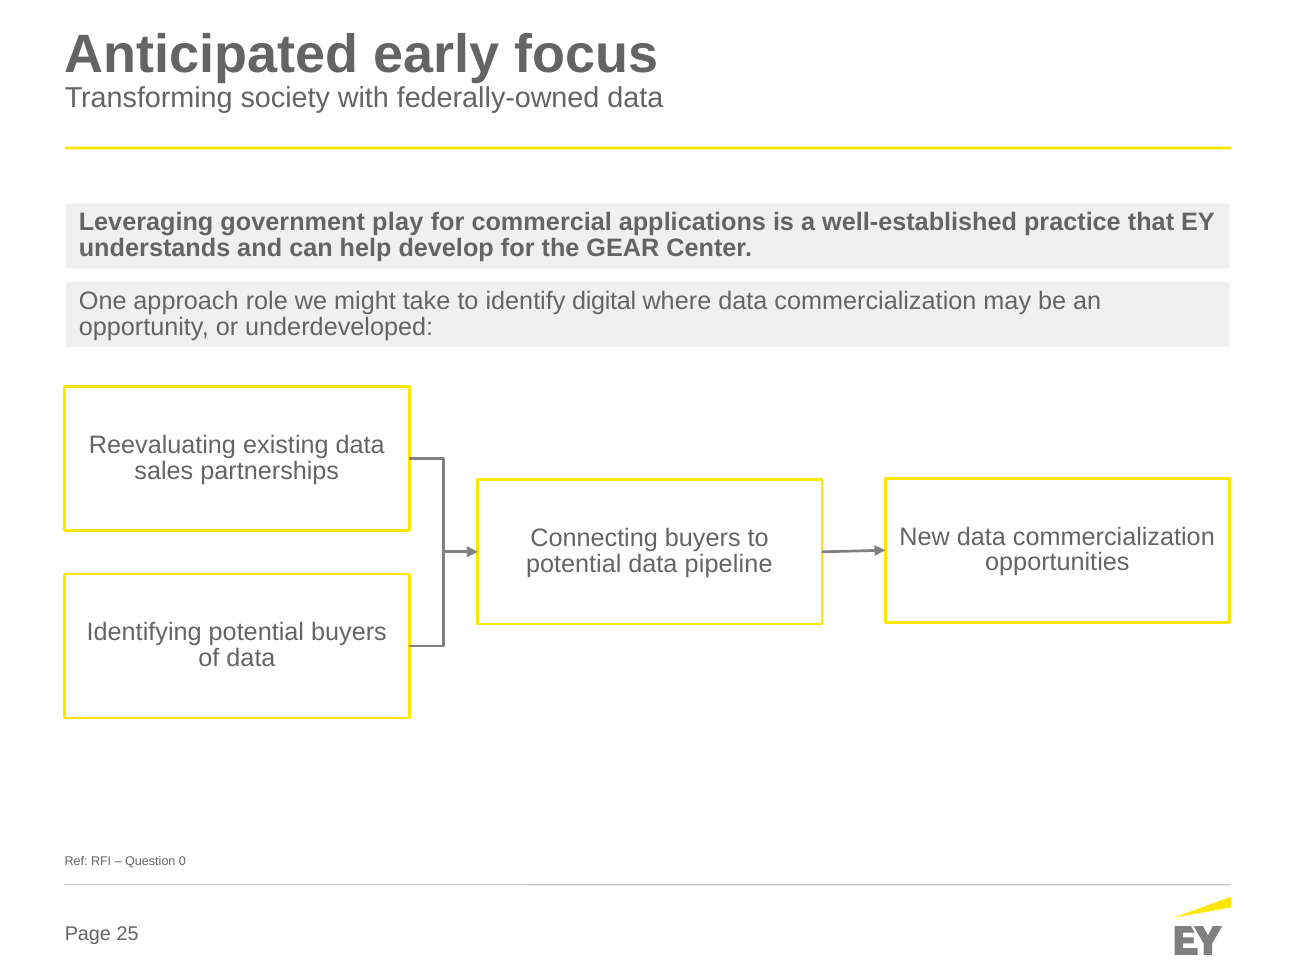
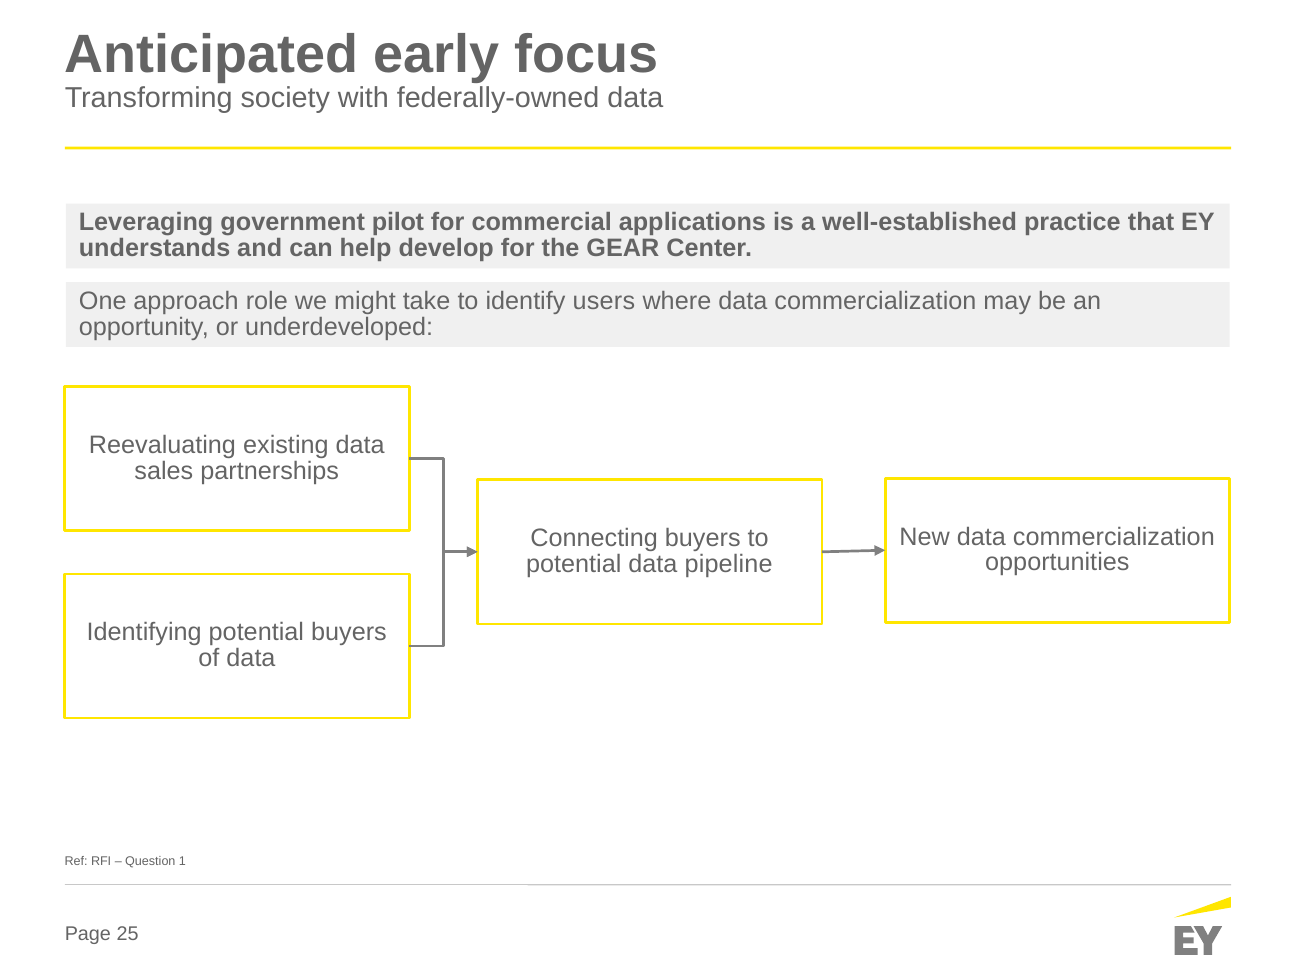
play: play -> pilot
digital: digital -> users
0: 0 -> 1
